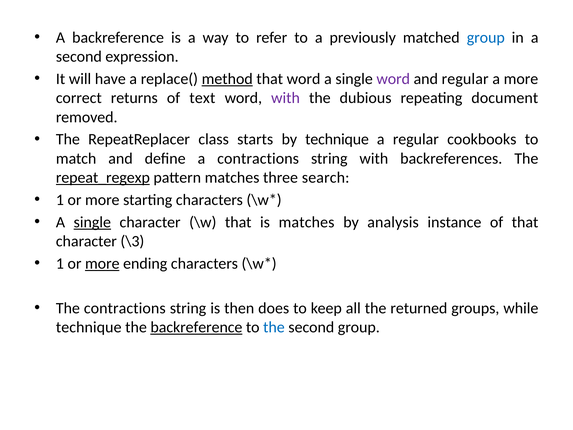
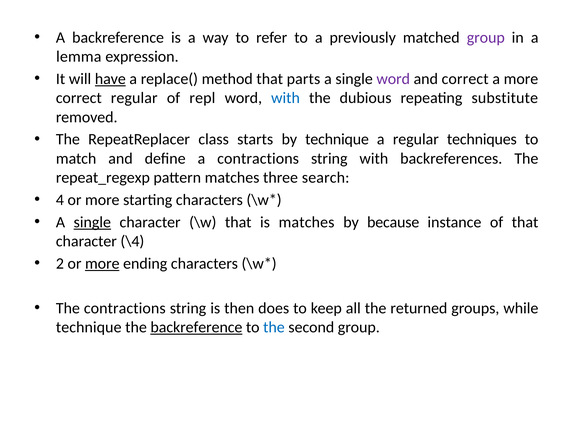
group at (486, 37) colour: blue -> purple
second at (79, 57): second -> lemma
have underline: none -> present
method underline: present -> none
that word: word -> parts
and regular: regular -> correct
correct returns: returns -> regular
text: text -> repl
with at (285, 98) colour: purple -> blue
document: document -> substitute
cookbooks: cookbooks -> techniques
repeat_regexp underline: present -> none
1 at (60, 200): 1 -> 4
analysis: analysis -> because
\3: \3 -> \4
1 at (60, 263): 1 -> 2
